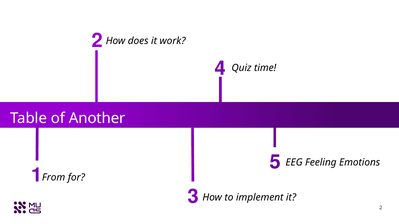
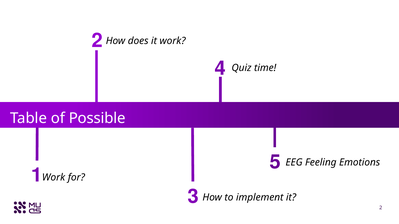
Another: Another -> Possible
From at (54, 178): From -> Work
